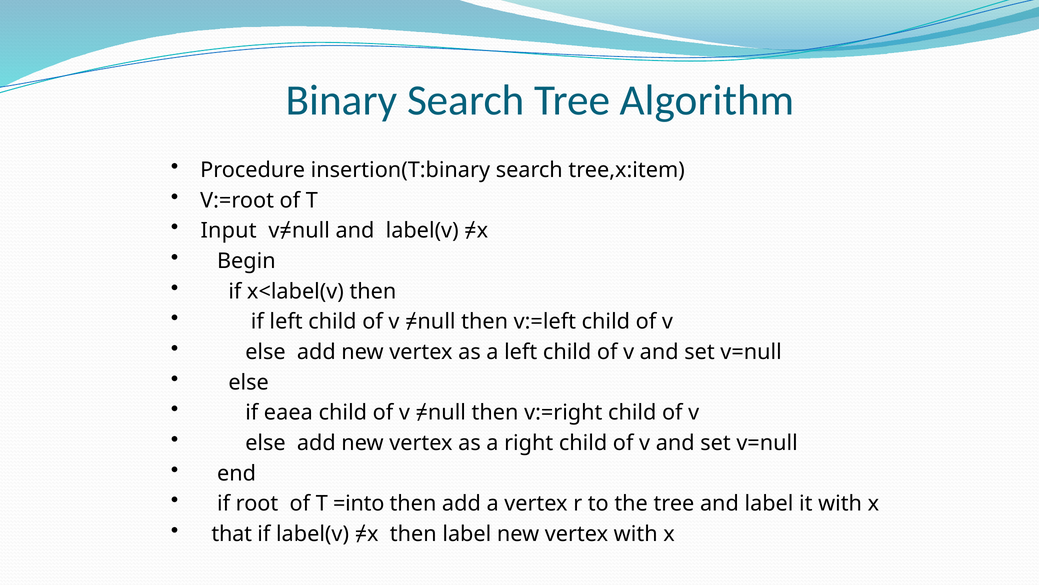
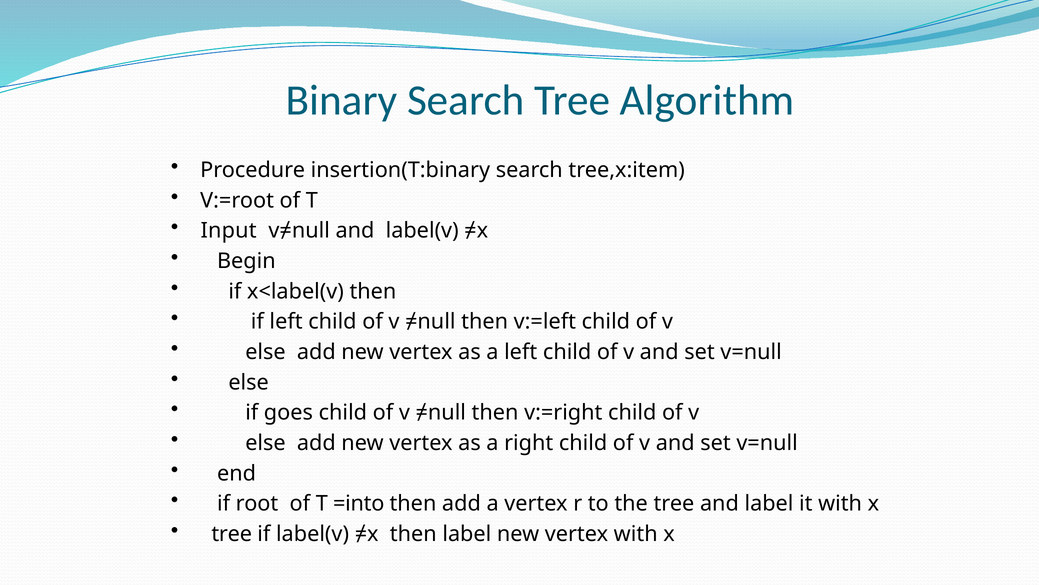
eaea: eaea -> goes
that at (232, 534): that -> tree
